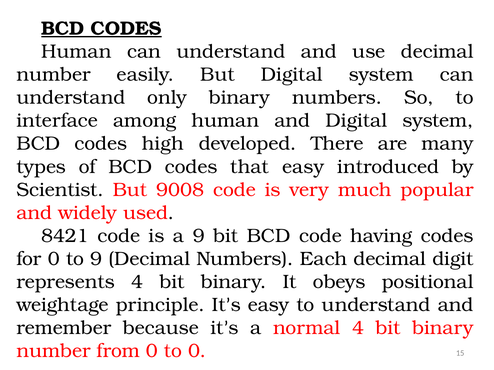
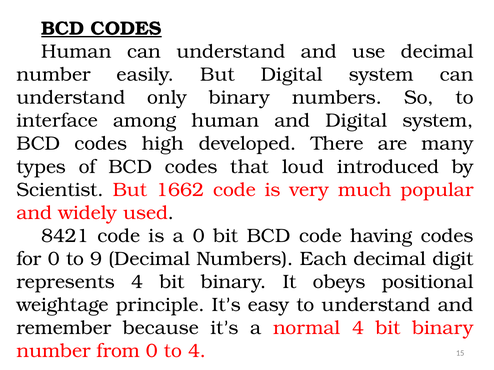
that easy: easy -> loud
9008: 9008 -> 1662
a 9: 9 -> 0
to 0: 0 -> 4
